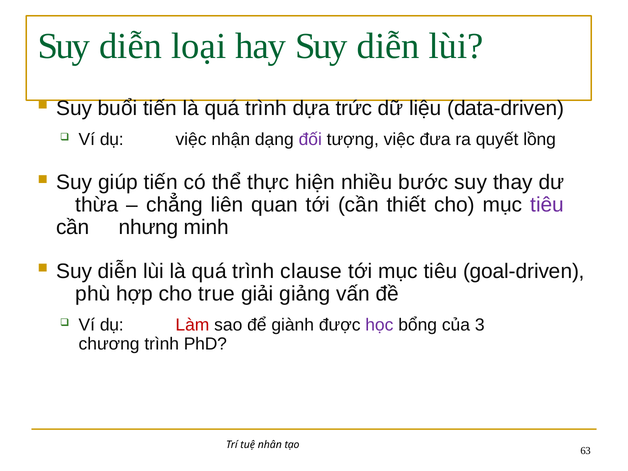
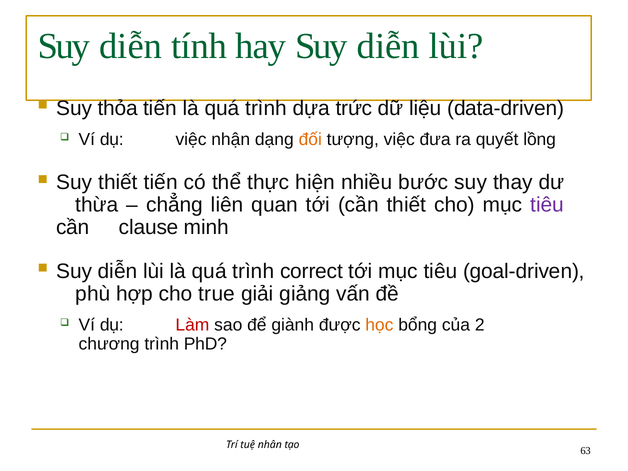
loại: loại -> tính
buổi: buổi -> thỏa
đối colour: purple -> orange
Suy giúp: giúp -> thiết
nhưng: nhưng -> clause
clause: clause -> correct
học colour: purple -> orange
3: 3 -> 2
